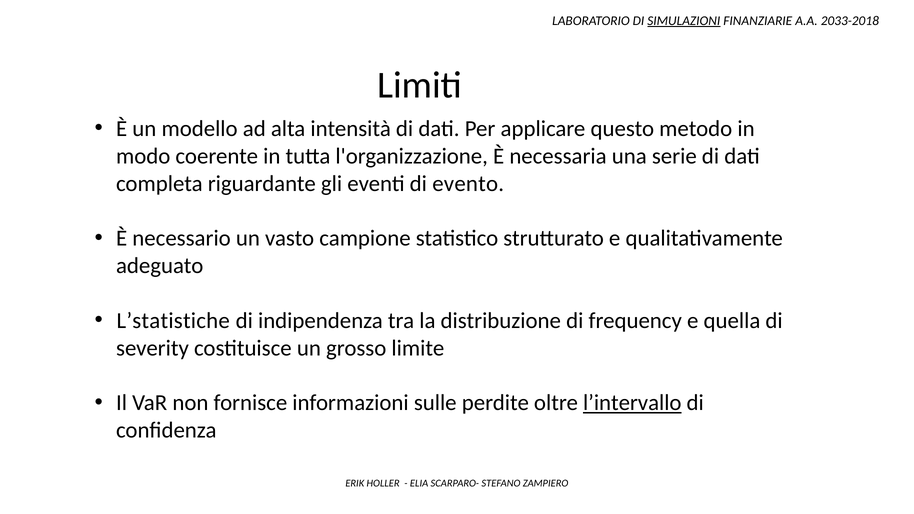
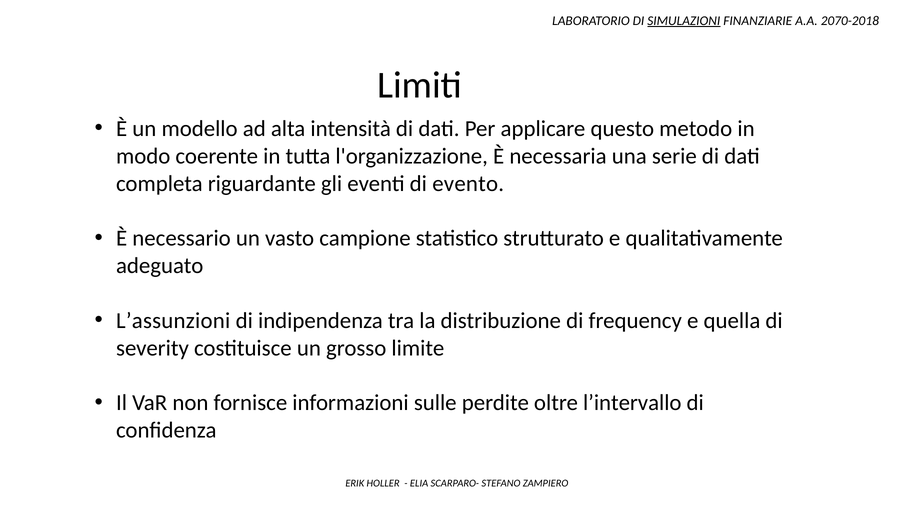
2033-2018: 2033-2018 -> 2070-2018
L’statistiche: L’statistiche -> L’assunzioni
l’intervallo underline: present -> none
